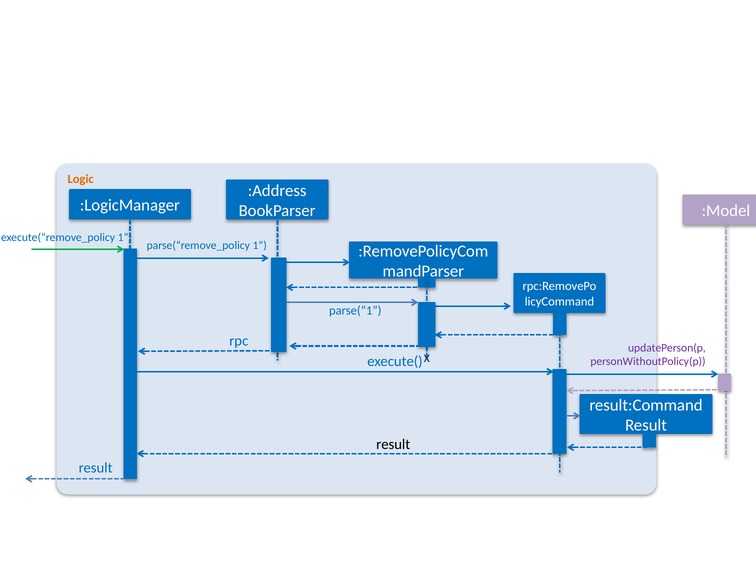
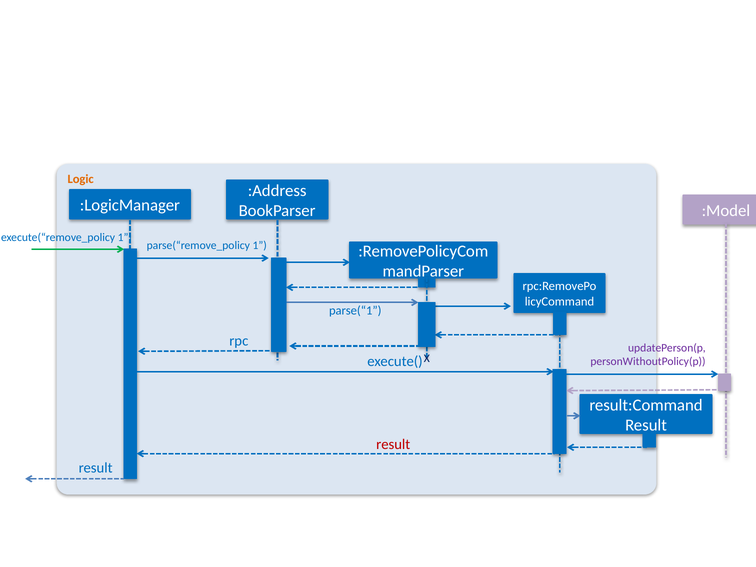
result at (393, 444) colour: black -> red
